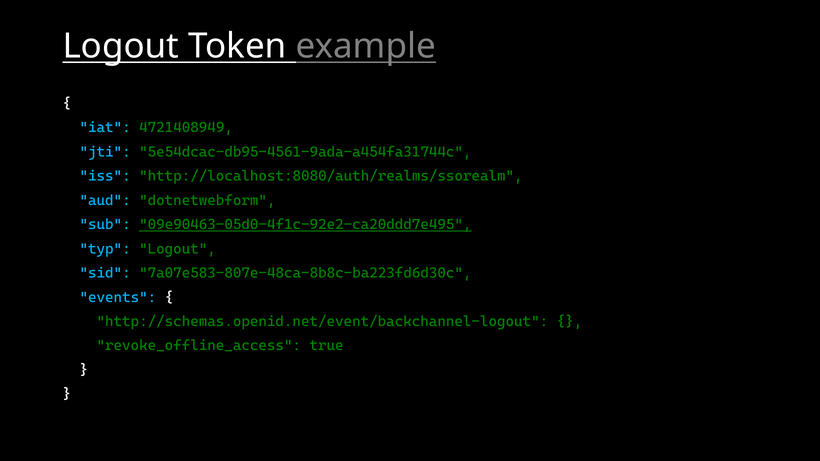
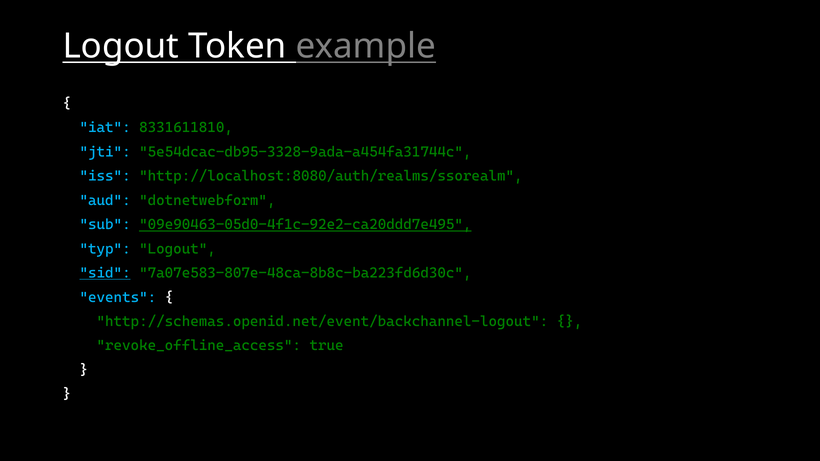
4721408949: 4721408949 -> 8331611810
5e54dcac-db95-4561-9ada-a454fa31744c: 5e54dcac-db95-4561-9ada-a454fa31744c -> 5e54dcac-db95-3328-9ada-a454fa31744c
sid underline: none -> present
